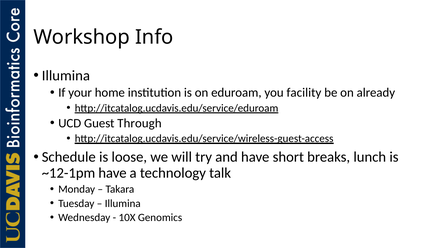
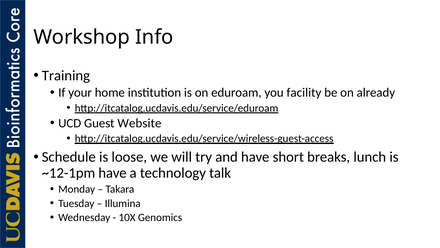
Illumina at (66, 75): Illumina -> Training
Through: Through -> Website
